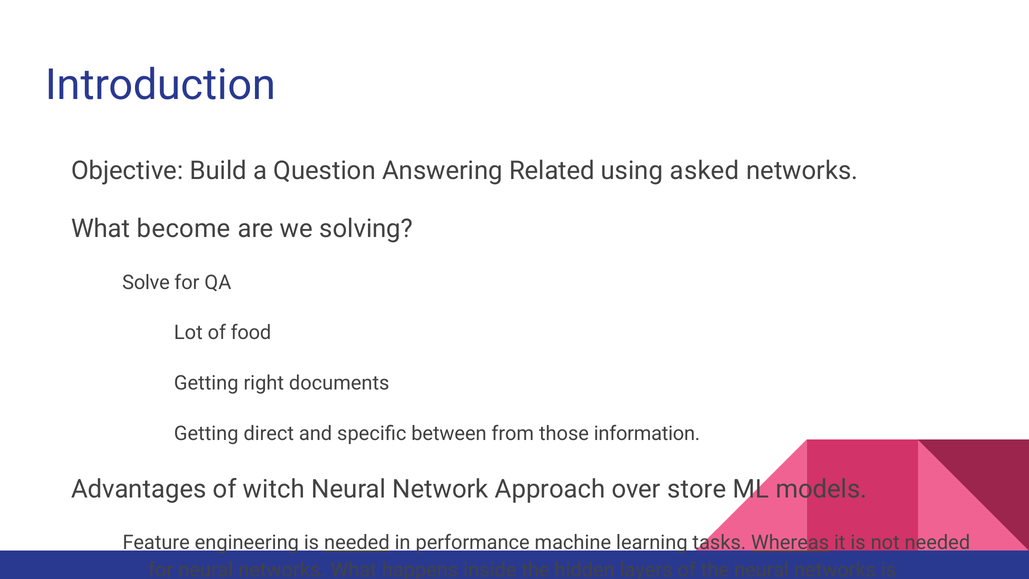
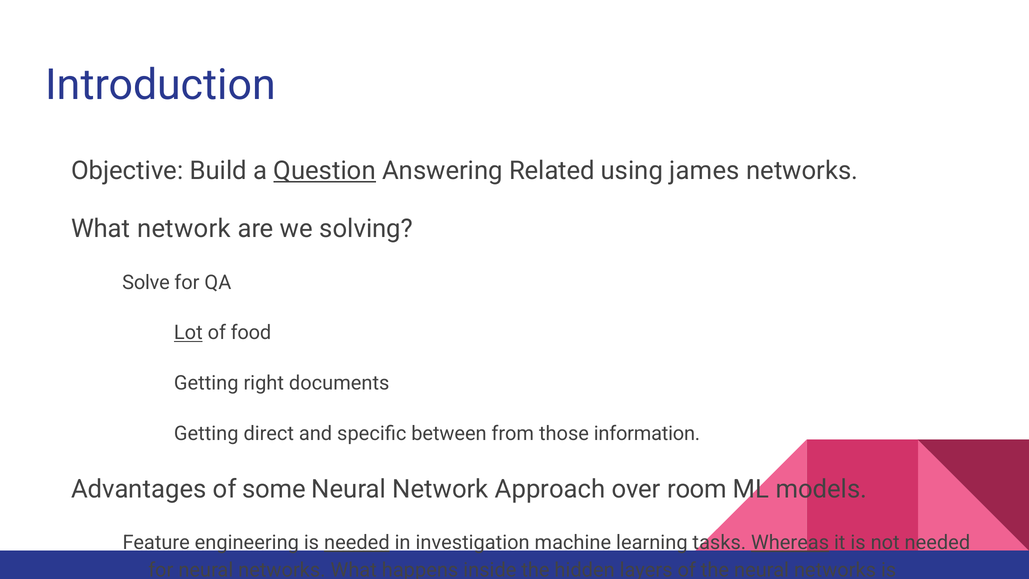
Question underline: none -> present
asked: asked -> james
What become: become -> network
Lot underline: none -> present
witch: witch -> some
store: store -> room
performance: performance -> investigation
